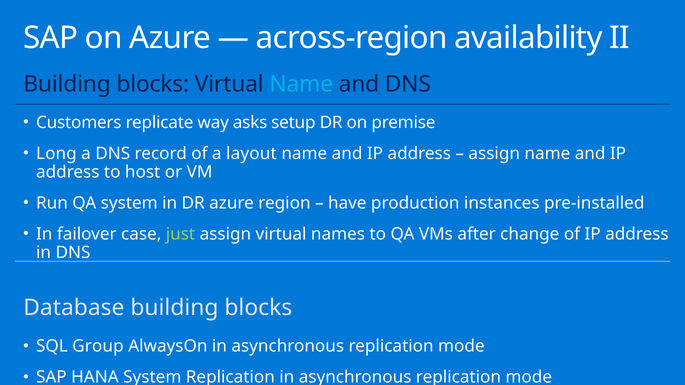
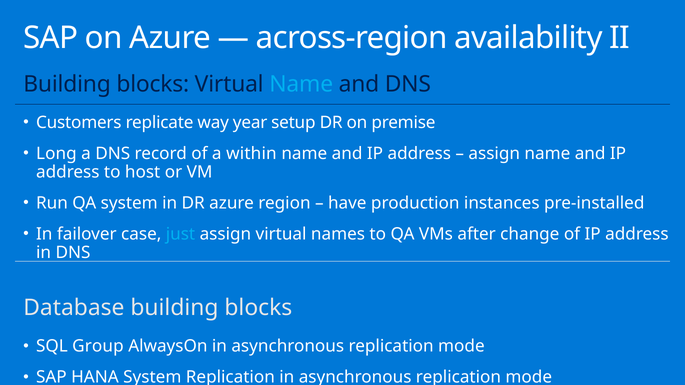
asks: asks -> year
layout: layout -> within
just colour: light green -> light blue
